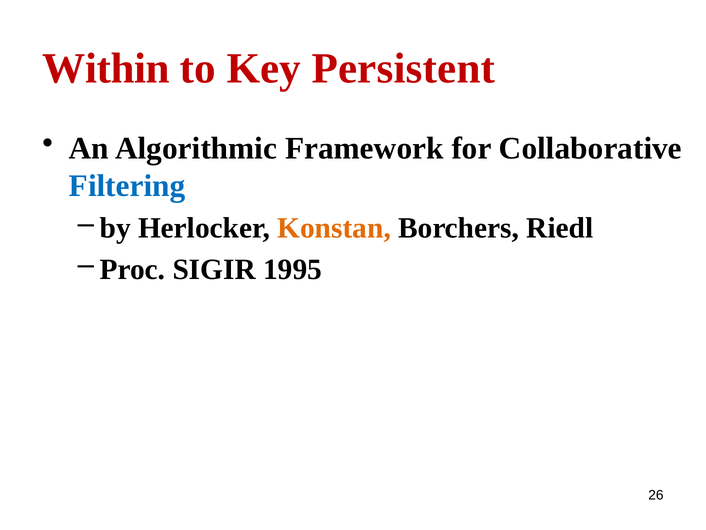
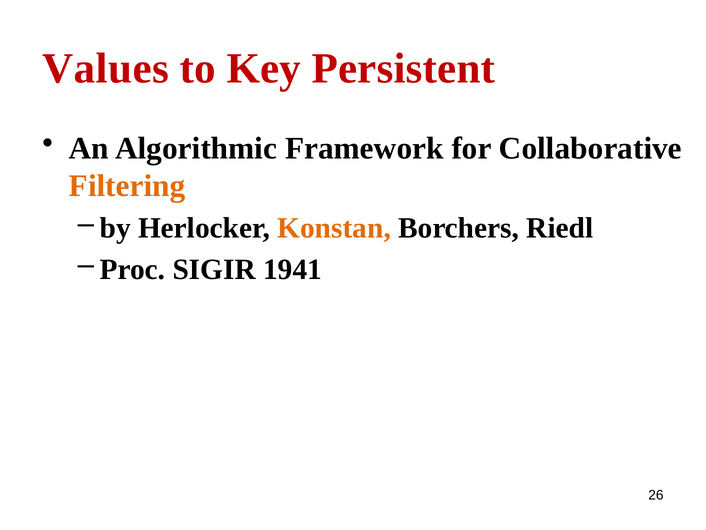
Within: Within -> Values
Filtering colour: blue -> orange
1995: 1995 -> 1941
